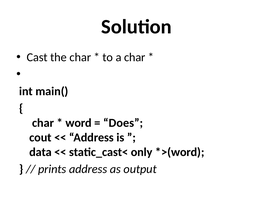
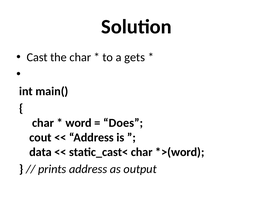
a char: char -> gets
static_cast< only: only -> char
